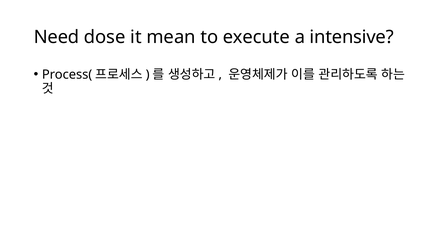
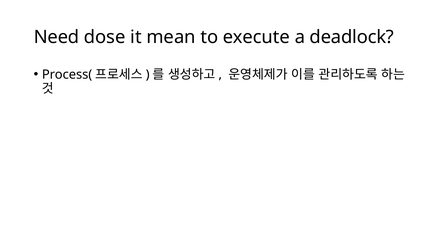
intensive: intensive -> deadlock
